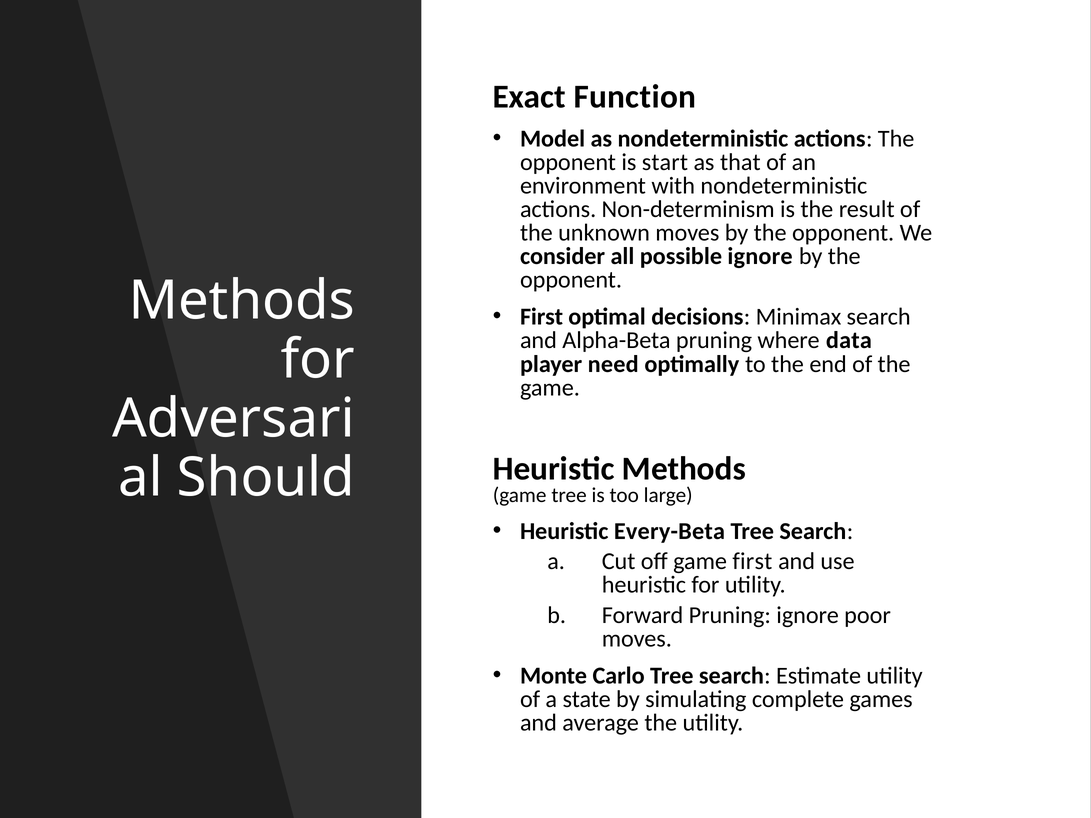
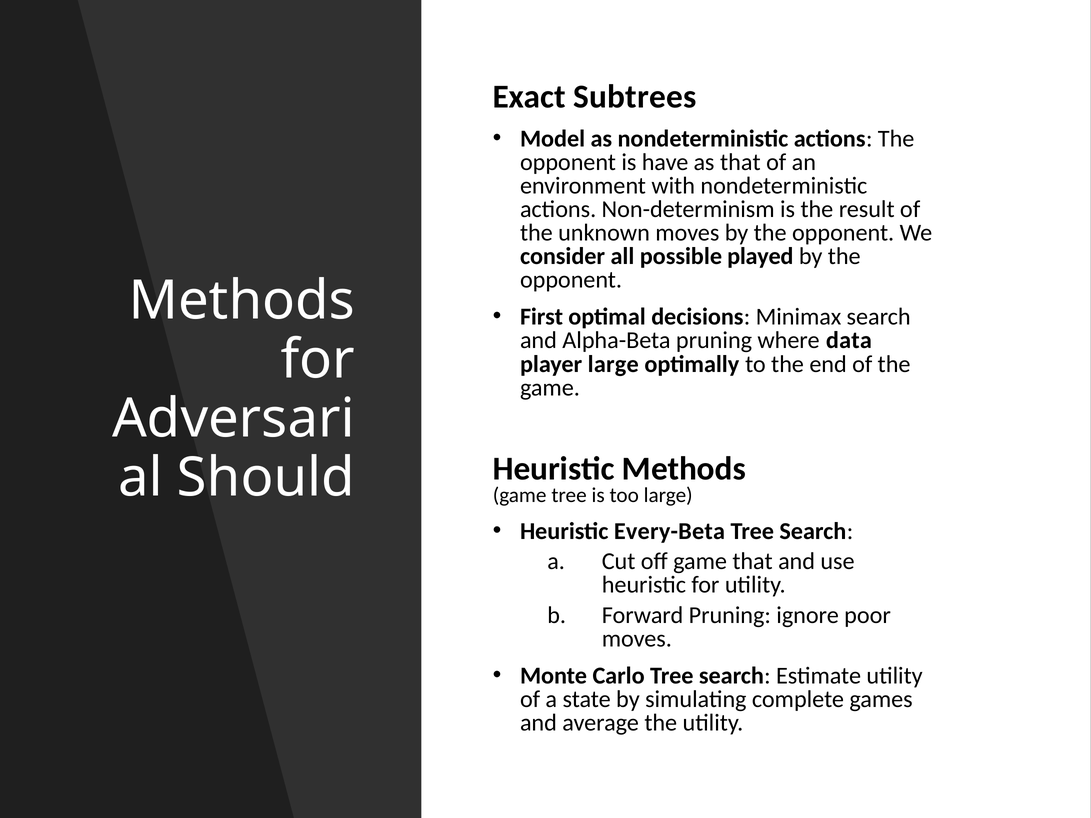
Function: Function -> Subtrees
start: start -> have
possible ignore: ignore -> played
player need: need -> large
game first: first -> that
